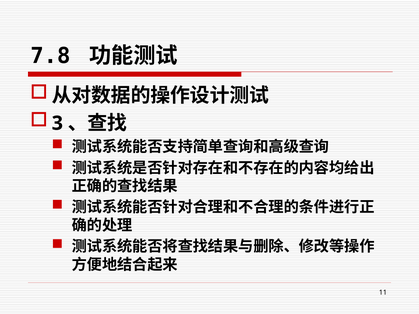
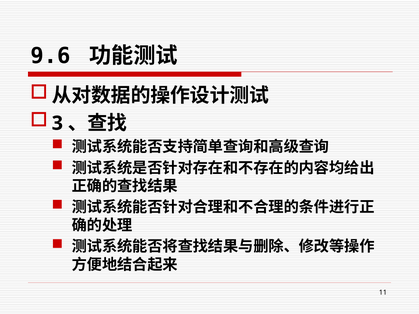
7.8: 7.8 -> 9.6
